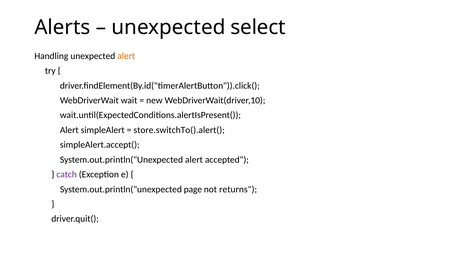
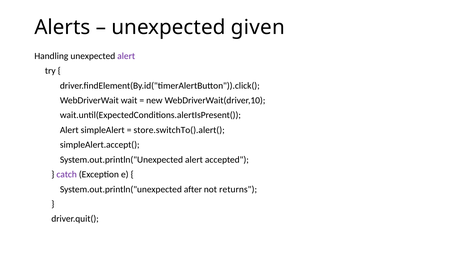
select: select -> given
alert at (126, 56) colour: orange -> purple
page: page -> after
